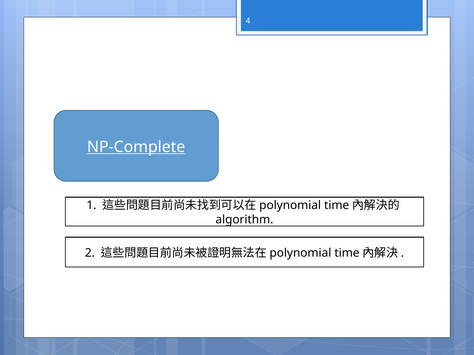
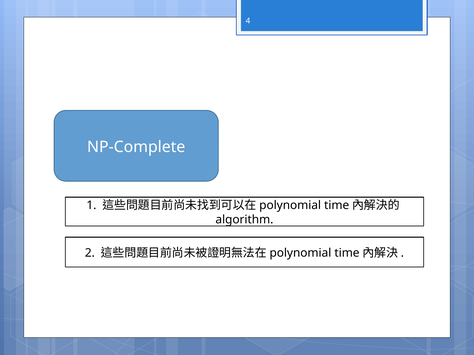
NP-Complete underline: present -> none
